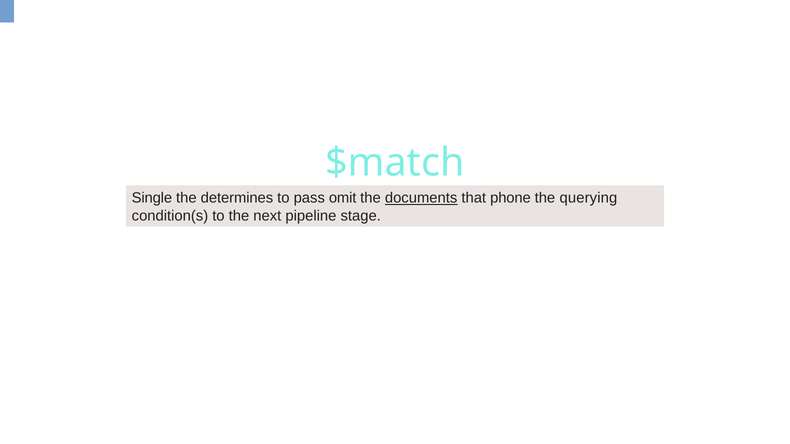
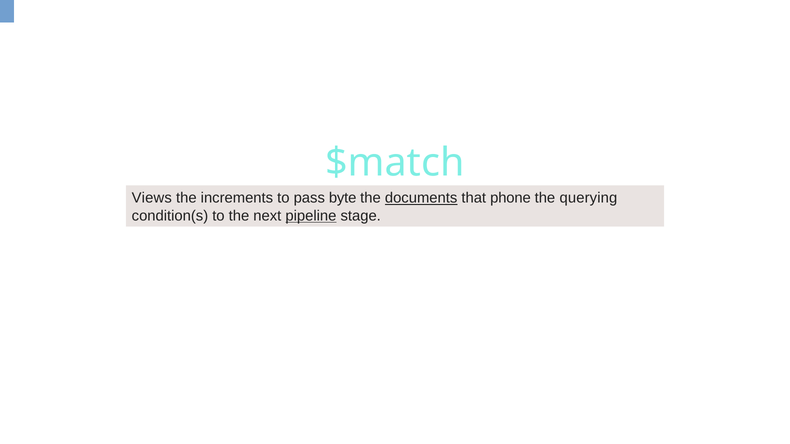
Single: Single -> Views
determines: determines -> increments
omit: omit -> byte
pipeline underline: none -> present
